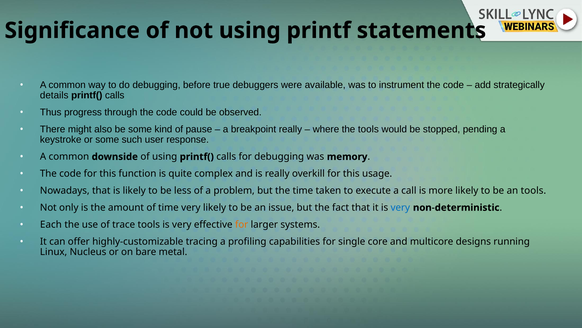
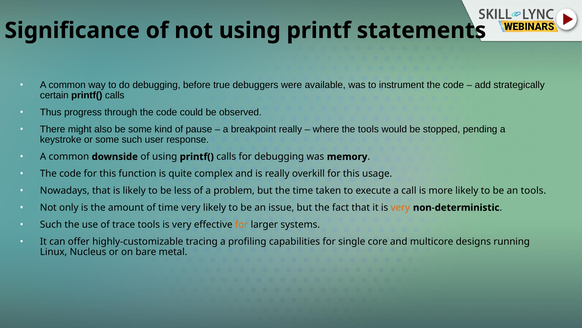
details: details -> certain
very at (400, 207) colour: blue -> orange
Each at (51, 224): Each -> Such
